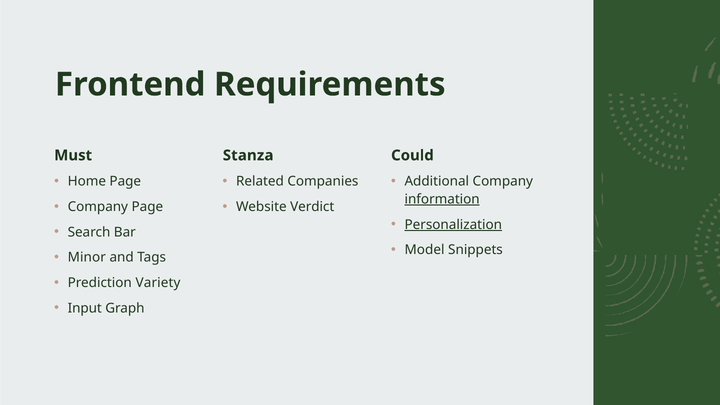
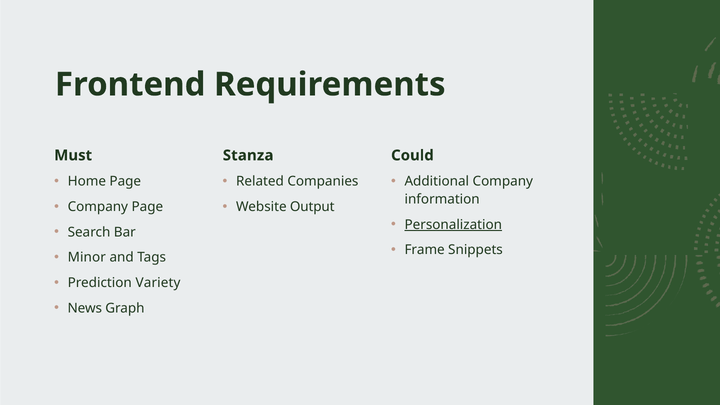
information underline: present -> none
Verdict: Verdict -> Output
Model: Model -> Frame
Input: Input -> News
